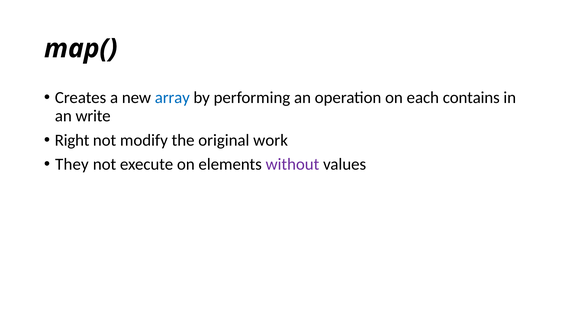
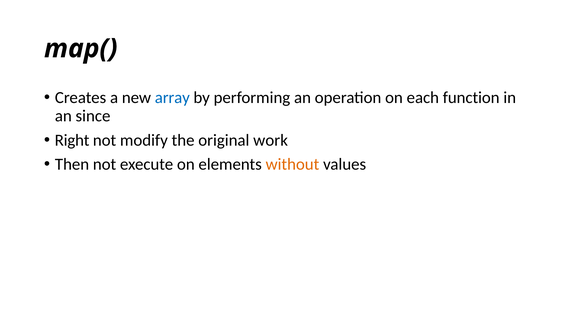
contains: contains -> function
write: write -> since
They: They -> Then
without colour: purple -> orange
